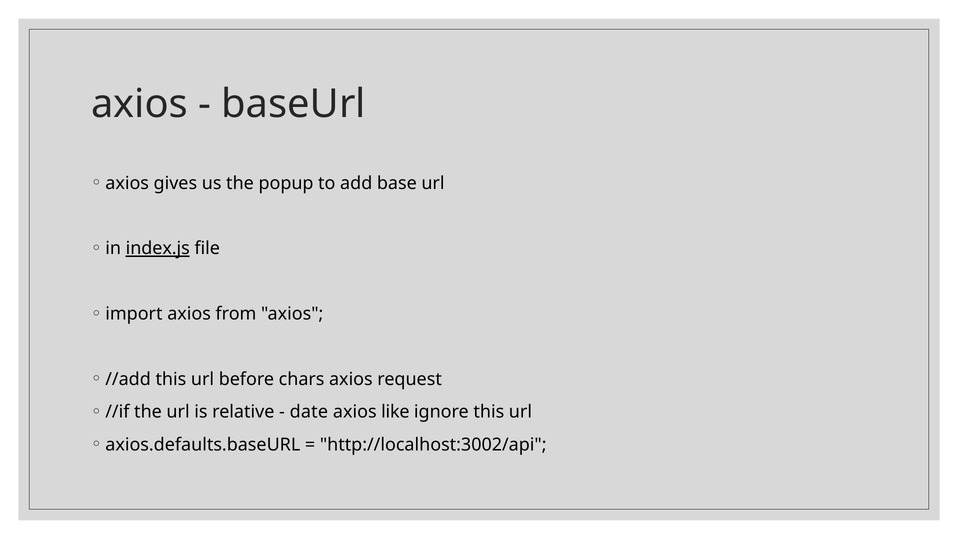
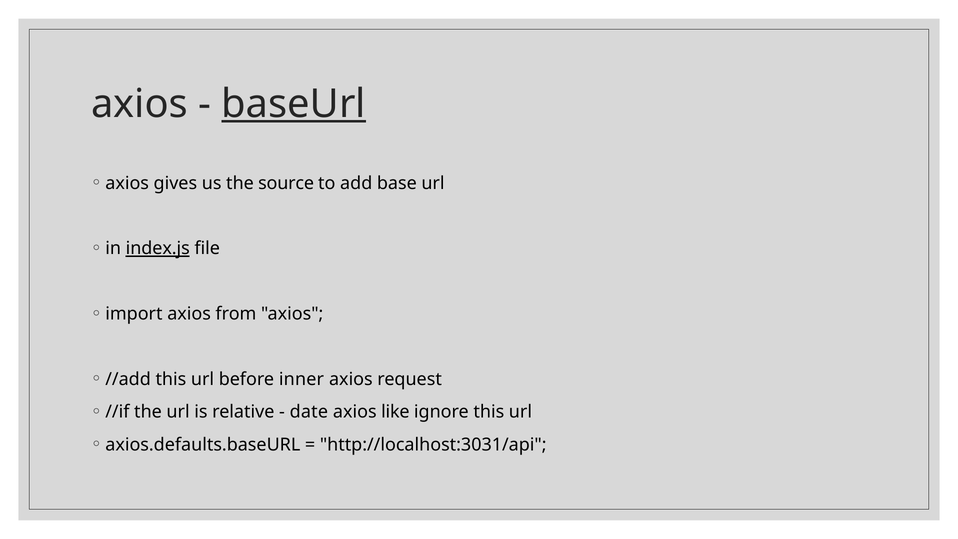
baseUrl underline: none -> present
popup: popup -> source
chars: chars -> inner
http://localhost:3002/api: http://localhost:3002/api -> http://localhost:3031/api
